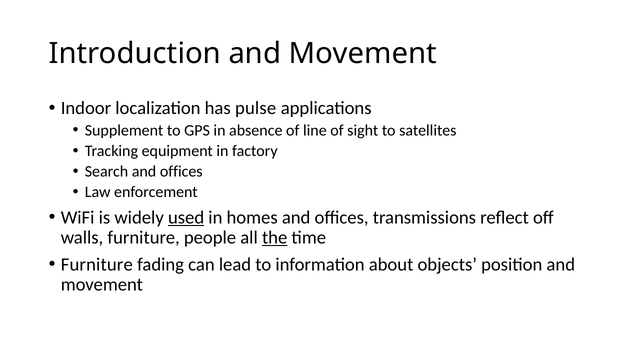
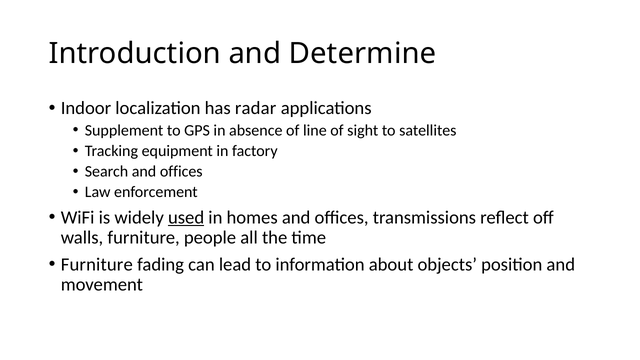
Introduction and Movement: Movement -> Determine
pulse: pulse -> radar
the underline: present -> none
